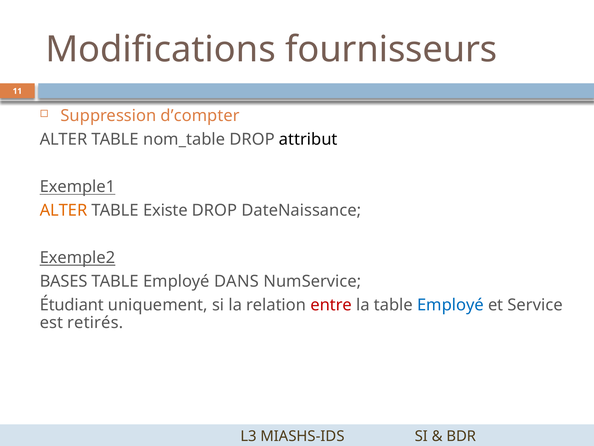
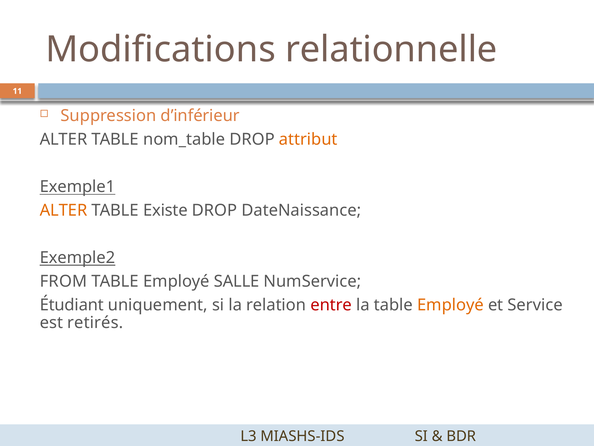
fournisseurs: fournisseurs -> relationnelle
d’compter: d’compter -> d’inférieur
attribut colour: black -> orange
BASES: BASES -> FROM
DANS: DANS -> SALLE
Employé at (450, 305) colour: blue -> orange
